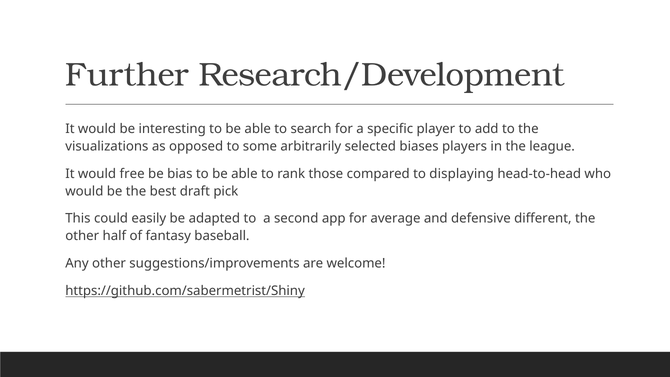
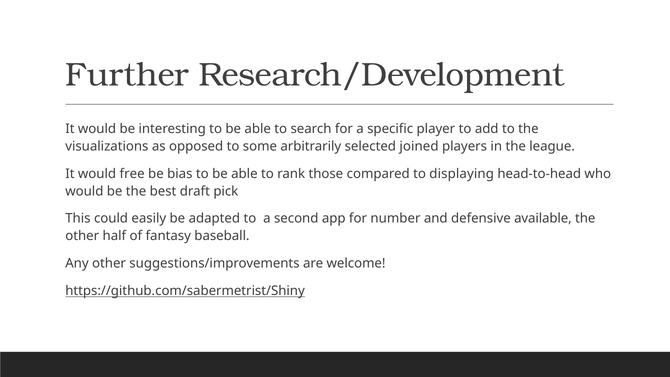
biases: biases -> joined
average: average -> number
different: different -> available
